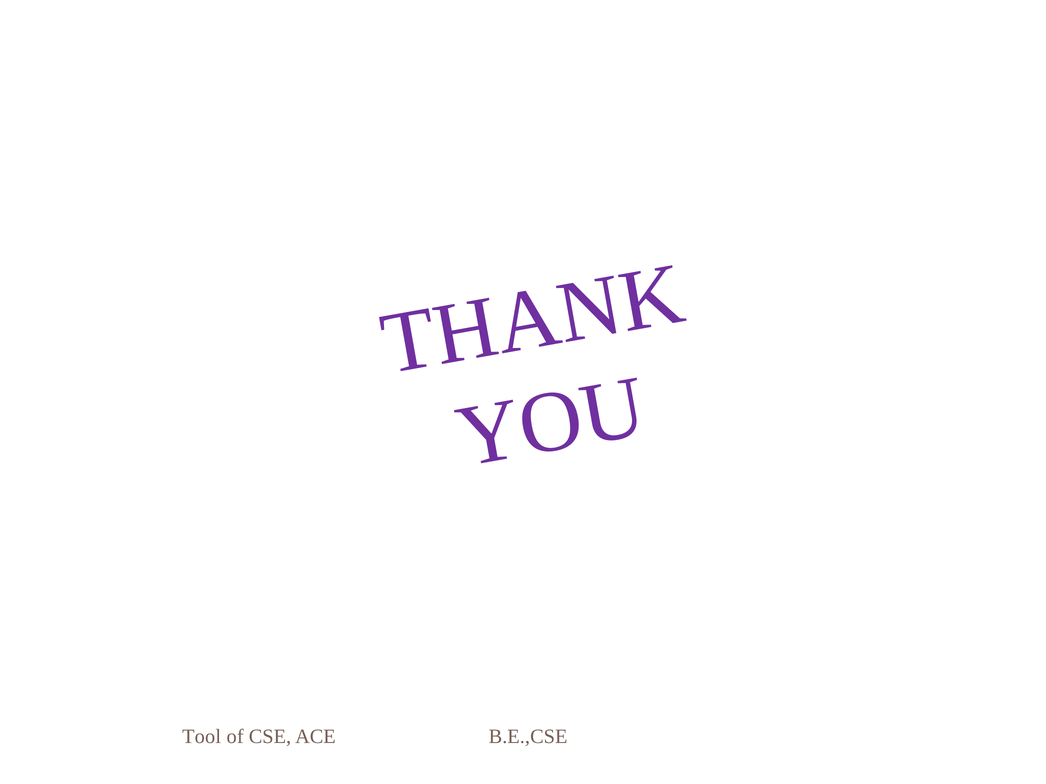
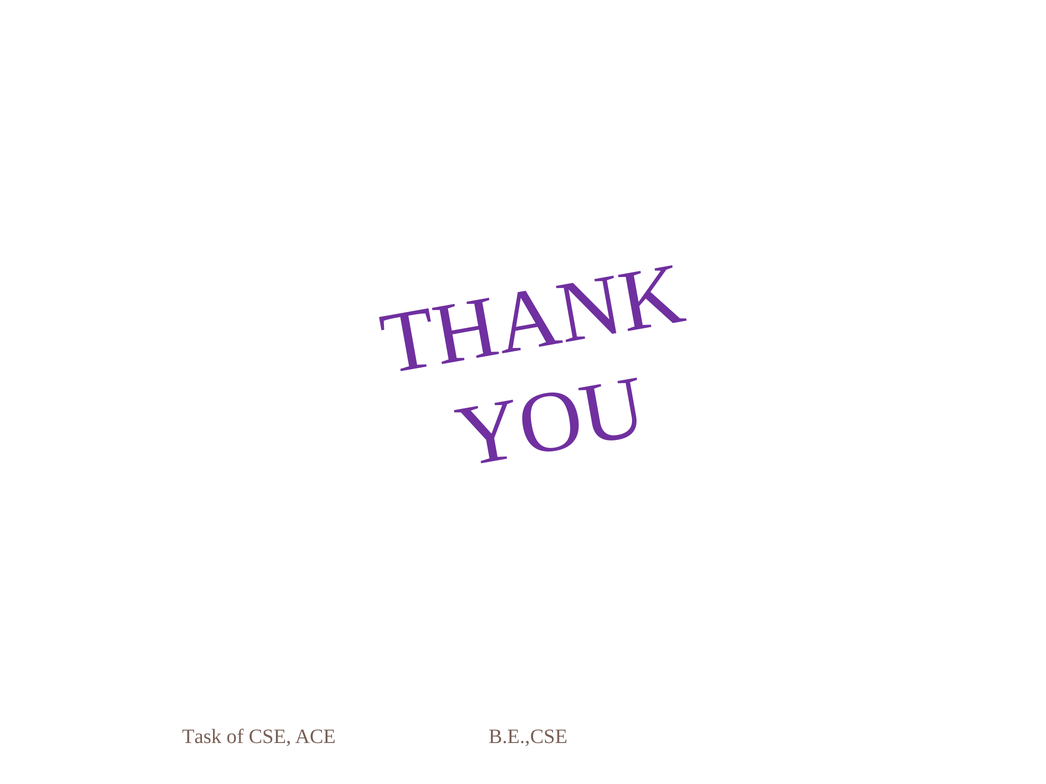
Tool: Tool -> Task
